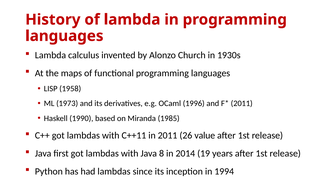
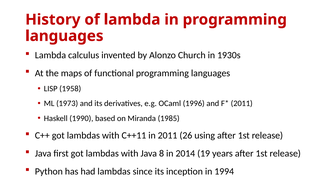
value: value -> using
